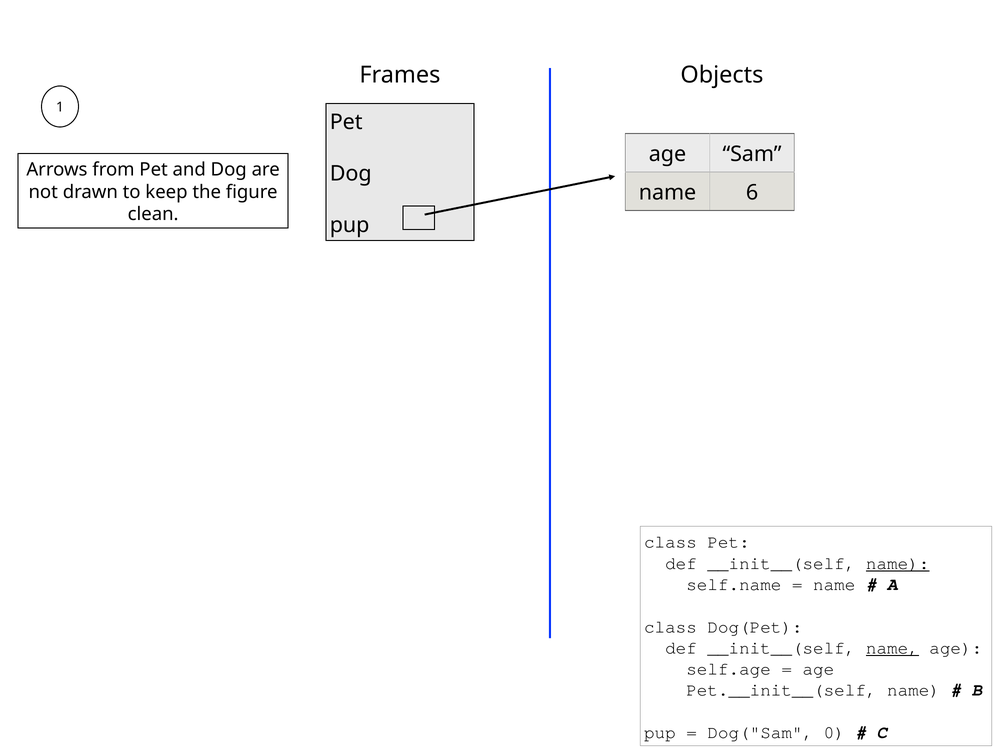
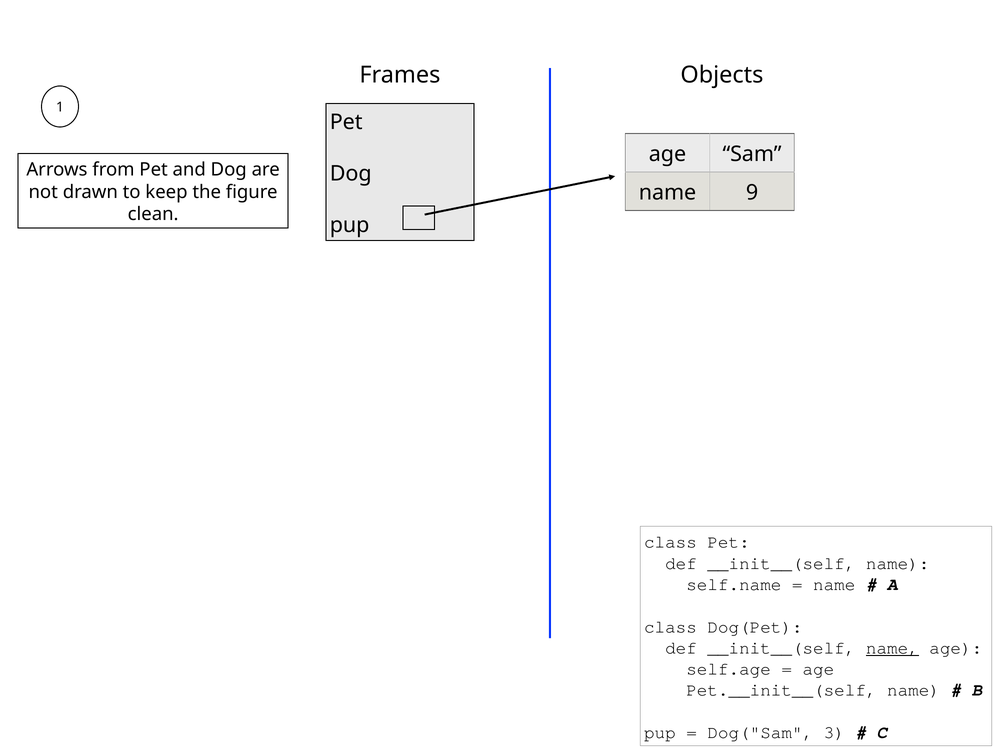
6: 6 -> 9
name at (898, 563) underline: present -> none
0: 0 -> 3
